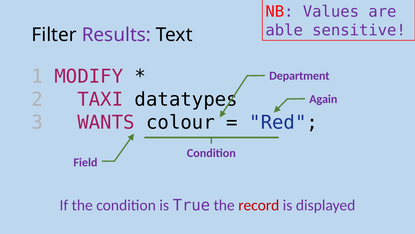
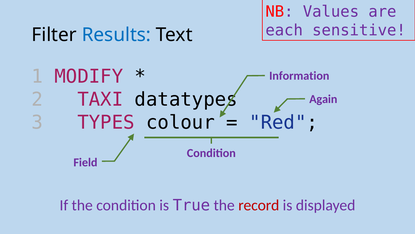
able: able -> each
Results colour: purple -> blue
Department: Department -> Information
WANTS: WANTS -> TYPES
